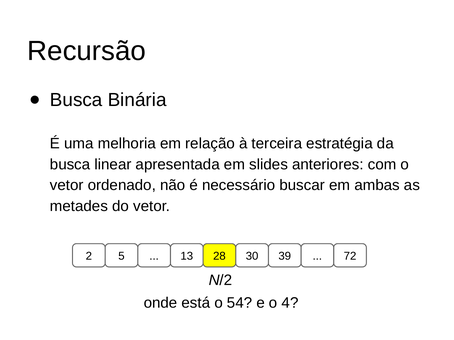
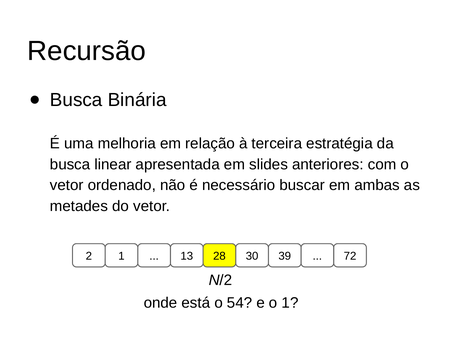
2 5: 5 -> 1
o 4: 4 -> 1
